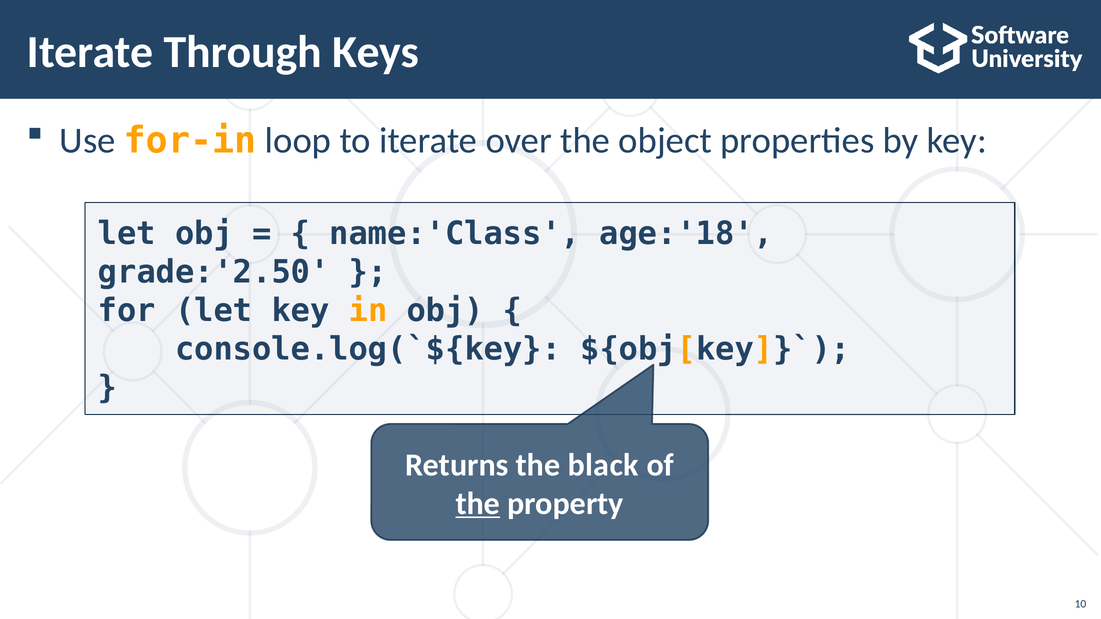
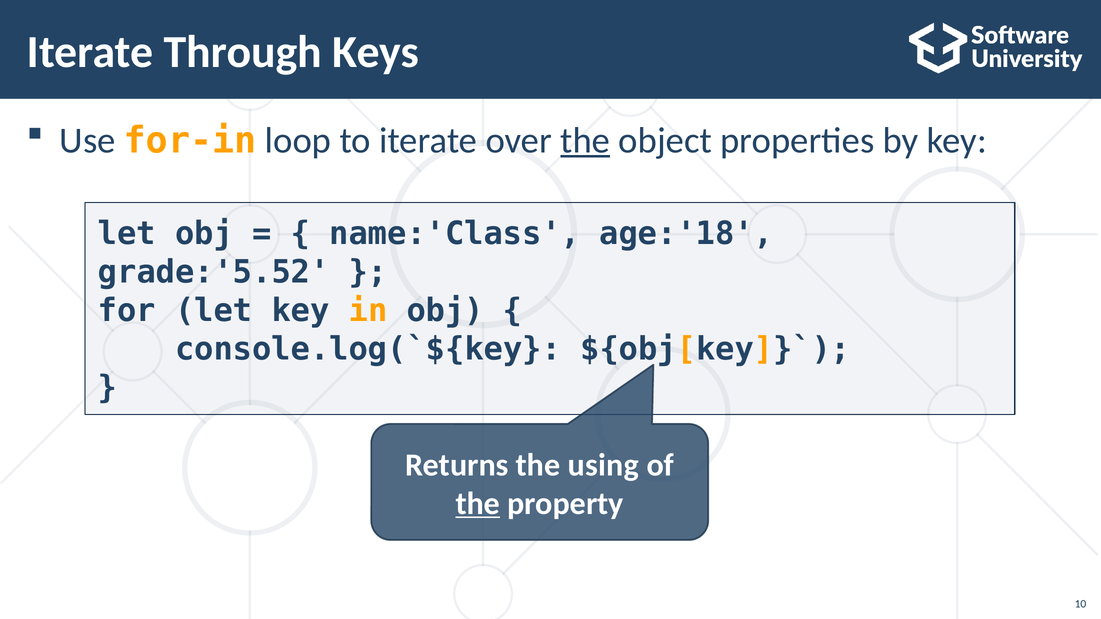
the at (585, 141) underline: none -> present
grade:'2.50: grade:'2.50 -> grade:'5.52
black: black -> using
